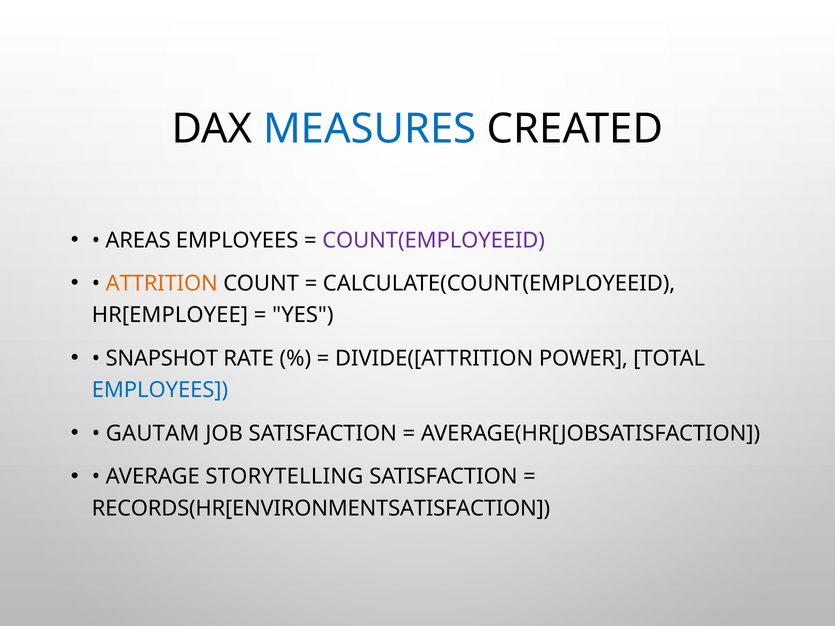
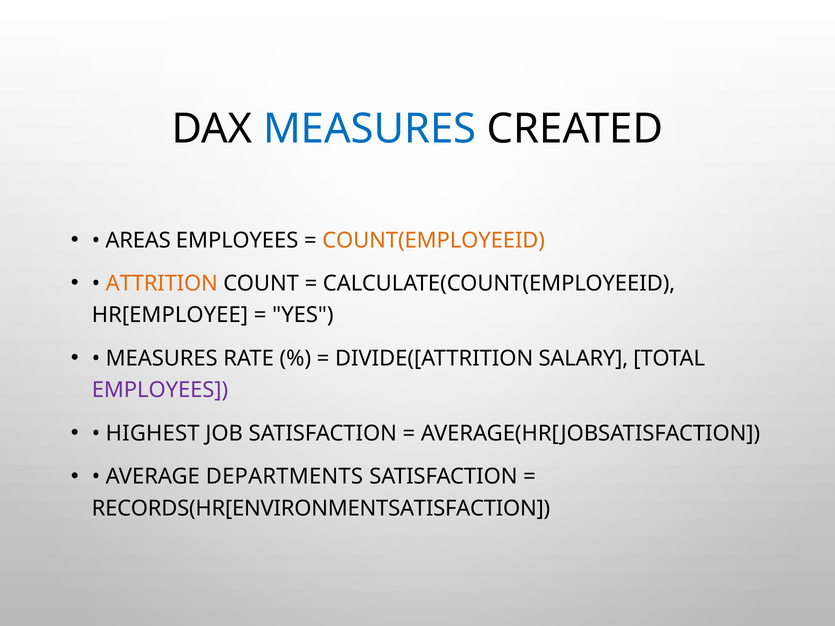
COUNT(EMPLOYEEID colour: purple -> orange
SNAPSHOT at (162, 359): SNAPSHOT -> MEASURES
POWER: POWER -> SALARY
EMPLOYEES at (160, 390) colour: blue -> purple
GAUTAM: GAUTAM -> HIGHEST
STORYTELLING: STORYTELLING -> DEPARTMENTS
